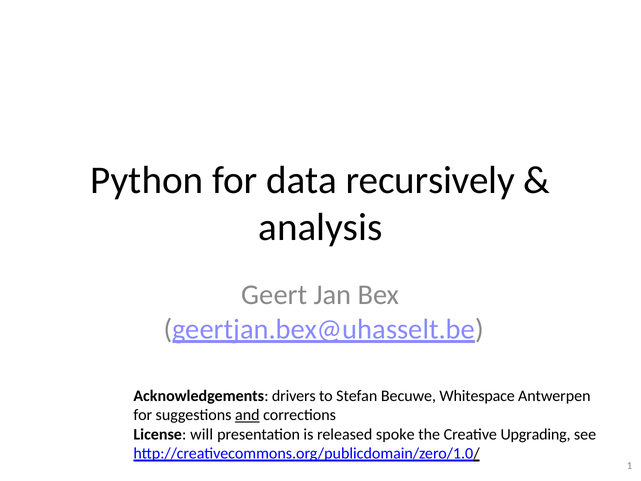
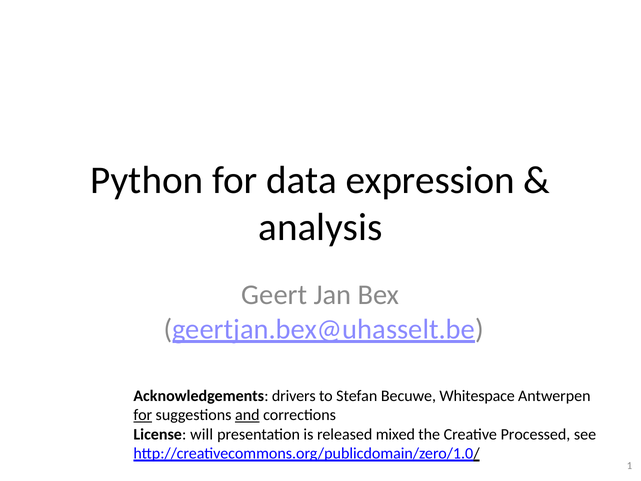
recursively: recursively -> expression
for at (143, 415) underline: none -> present
spoke: spoke -> mixed
Upgrading: Upgrading -> Processed
